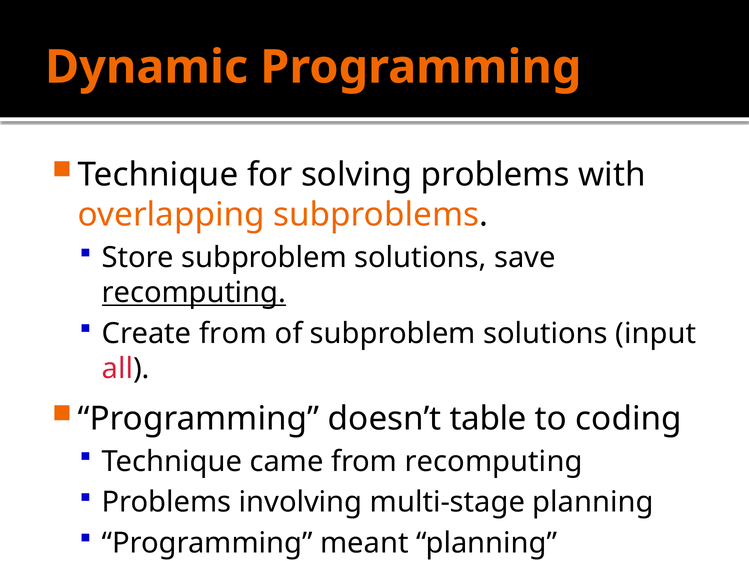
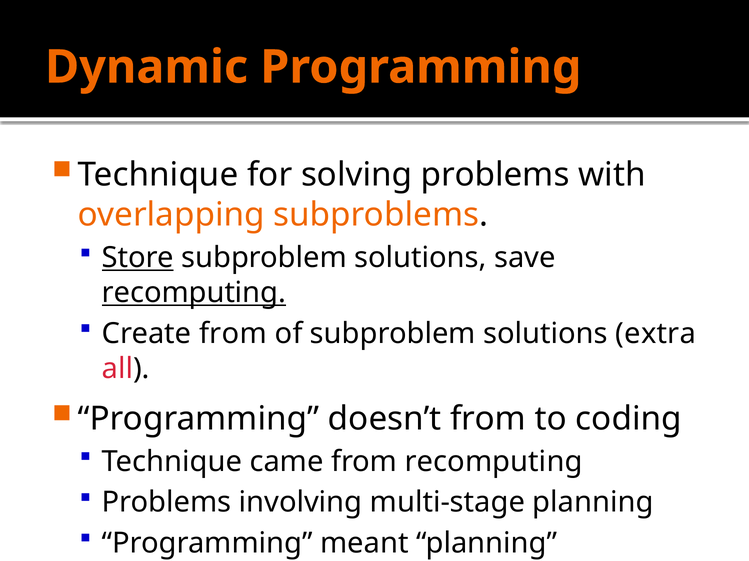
Store underline: none -> present
input: input -> extra
doesn’t table: table -> from
